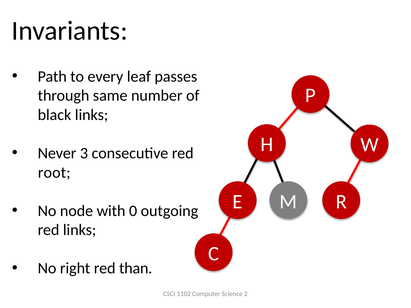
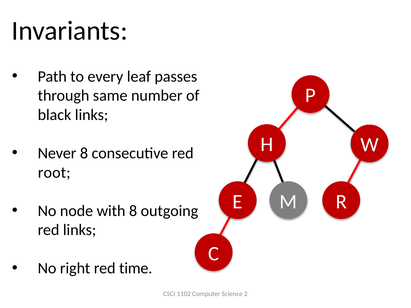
Never 3: 3 -> 8
with 0: 0 -> 8
than: than -> time
